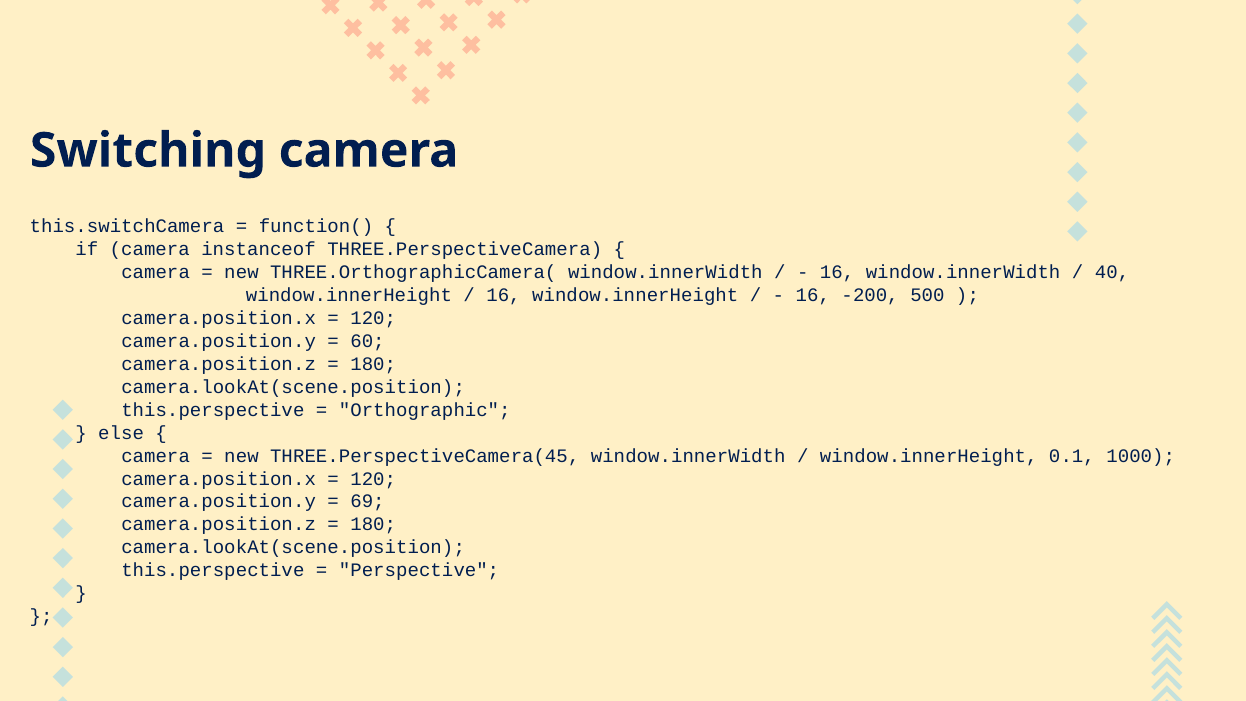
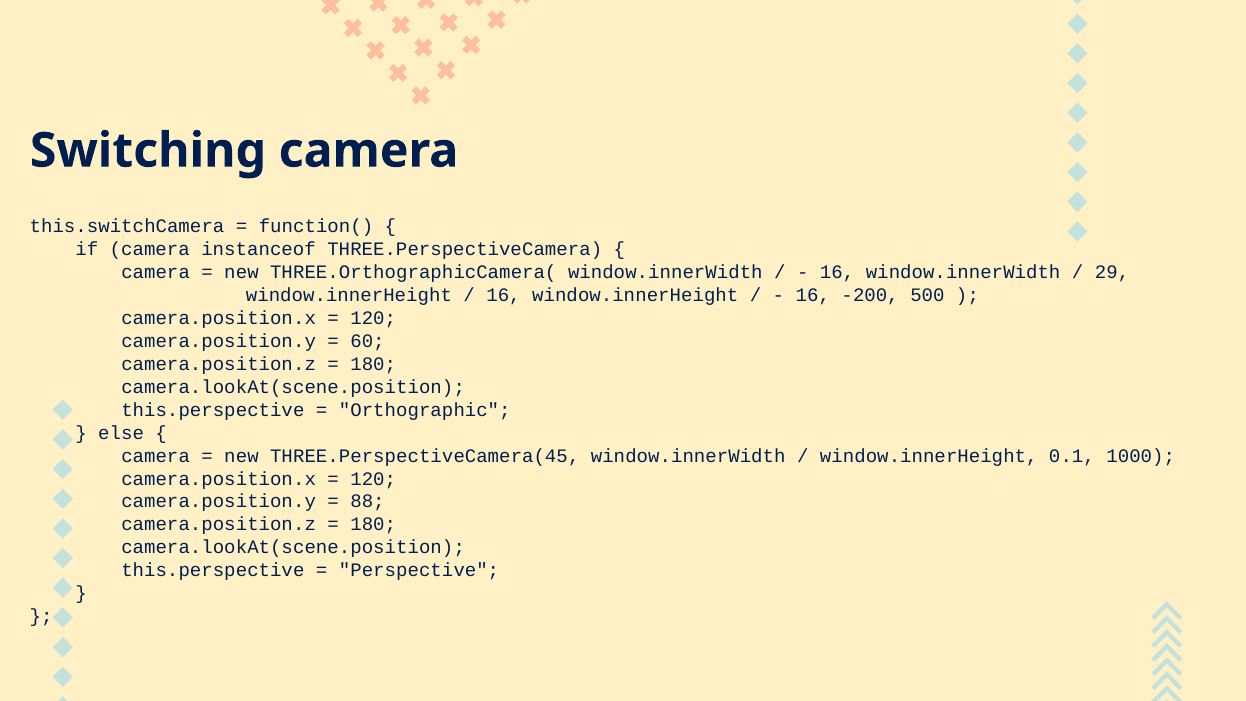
40: 40 -> 29
69: 69 -> 88
